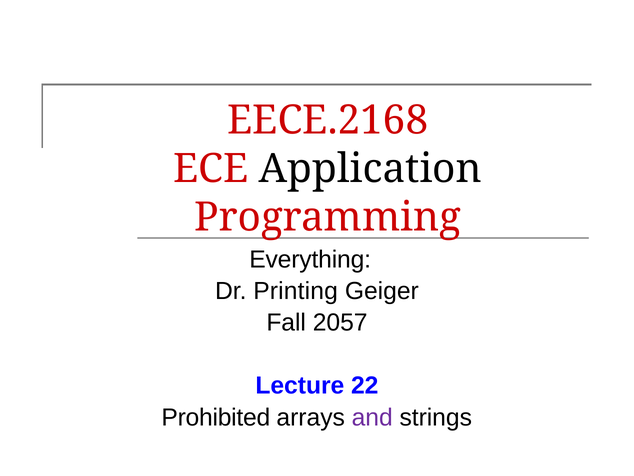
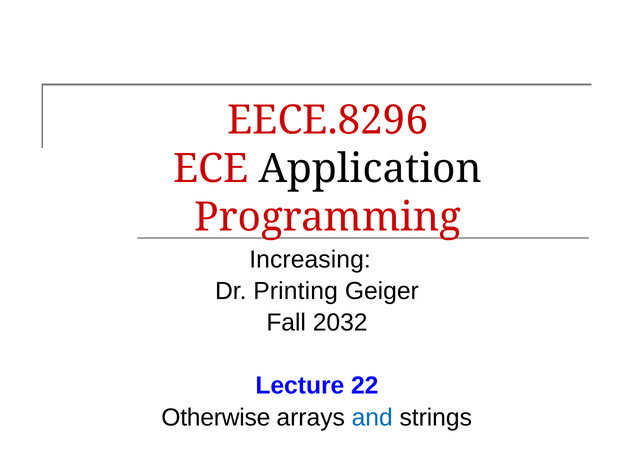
EECE.2168: EECE.2168 -> EECE.8296
Everything: Everything -> Increasing
2057: 2057 -> 2032
Prohibited: Prohibited -> Otherwise
and colour: purple -> blue
